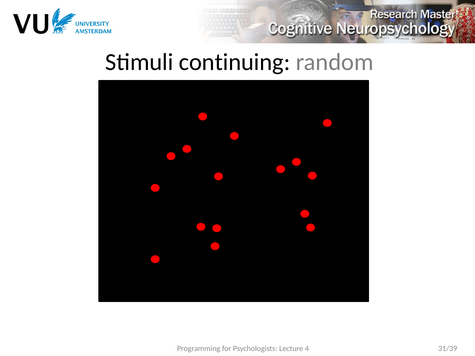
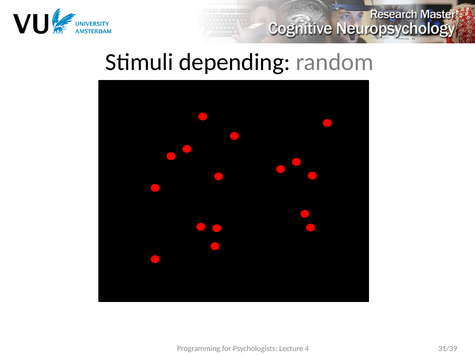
continuing: continuing -> depending
